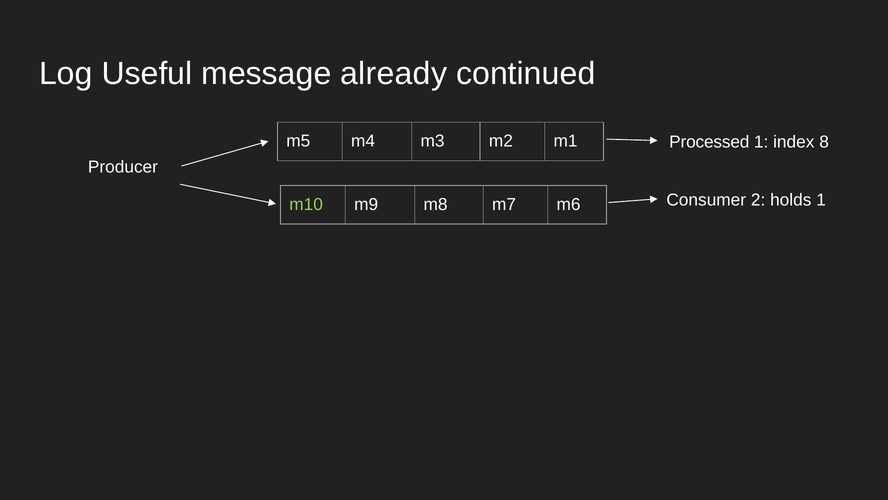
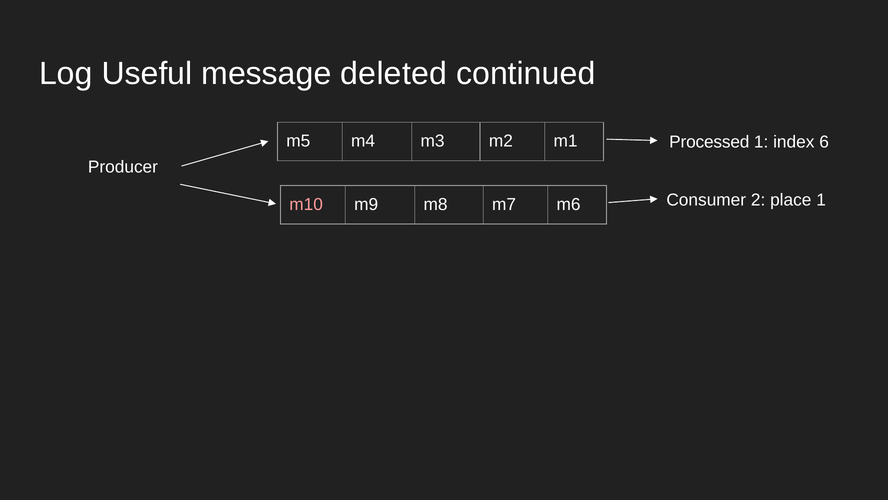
already: already -> deleted
8: 8 -> 6
holds: holds -> place
m10 colour: light green -> pink
